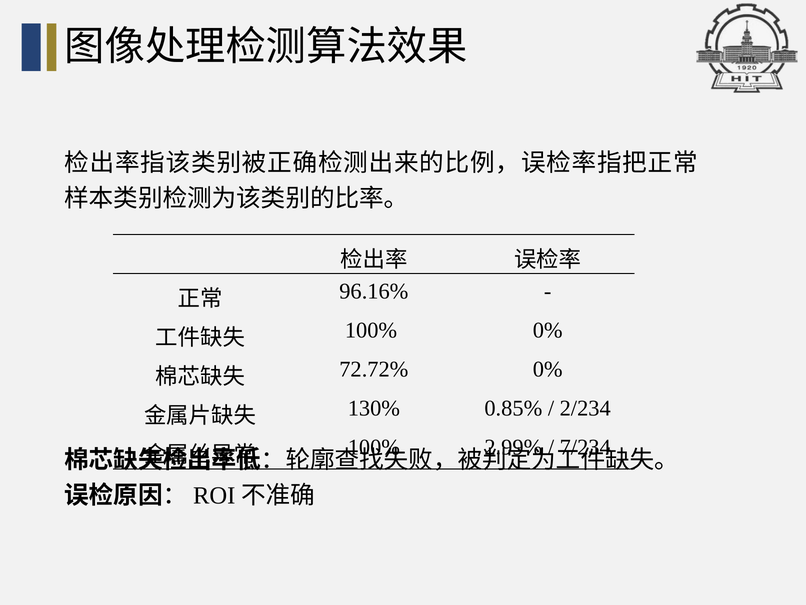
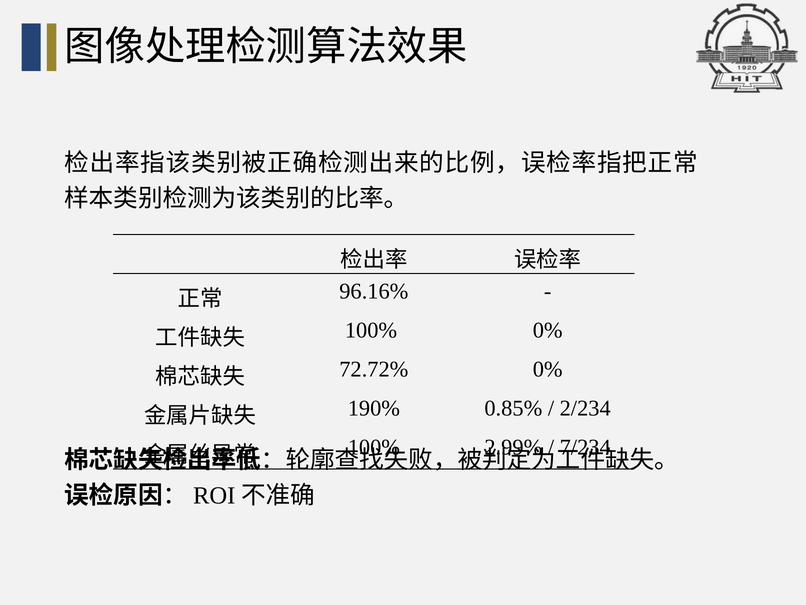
130%: 130% -> 190%
